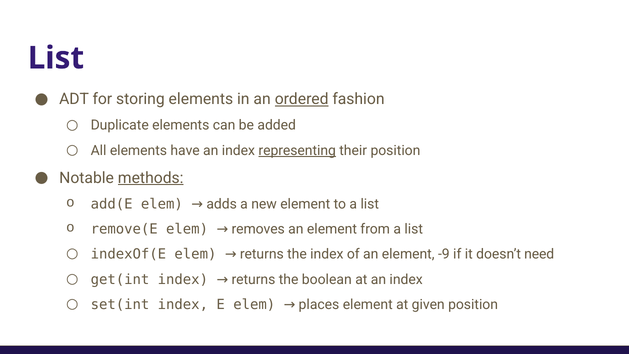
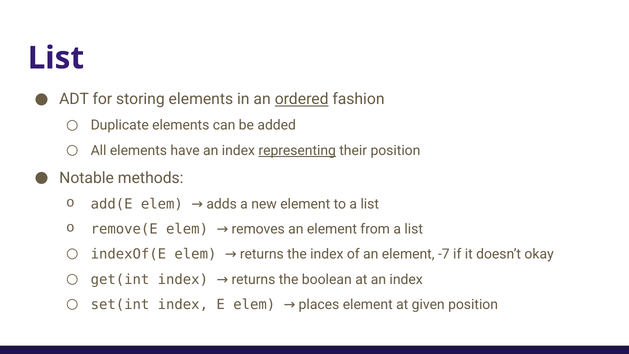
methods underline: present -> none
-9: -9 -> -7
need: need -> okay
